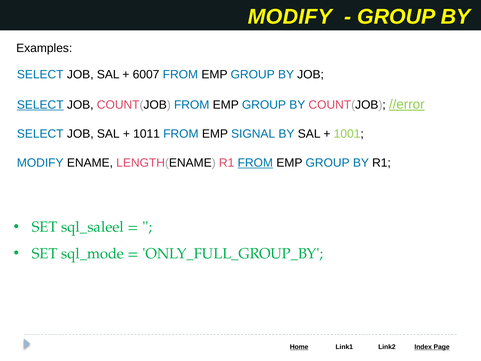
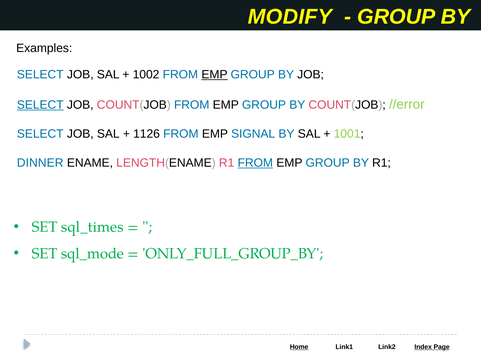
6007: 6007 -> 1002
EMP at (214, 75) underline: none -> present
//error underline: present -> none
1011: 1011 -> 1126
MODIFY at (40, 163): MODIFY -> DINNER
sql_saleel: sql_saleel -> sql_times
